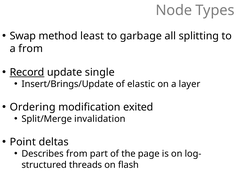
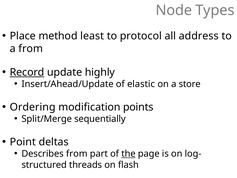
Swap: Swap -> Place
garbage: garbage -> protocol
splitting: splitting -> address
single: single -> highly
Insert/Brings/Update: Insert/Brings/Update -> Insert/Ahead/Update
layer: layer -> store
exited: exited -> points
invalidation: invalidation -> sequentially
the underline: none -> present
